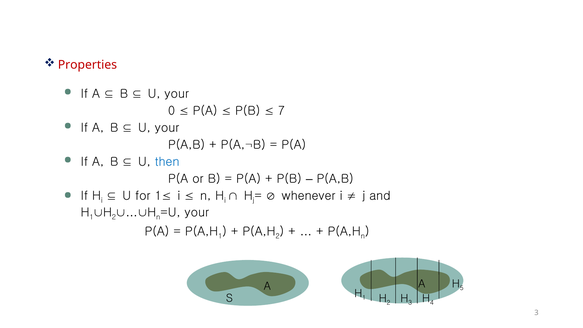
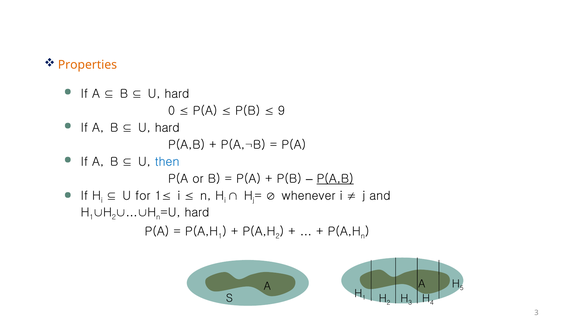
Properties colour: red -> orange
your at (177, 94): your -> hard
7: 7 -> 9
your at (167, 128): your -> hard
P(A,B at (335, 179) underline: none -> present
your at (197, 212): your -> hard
